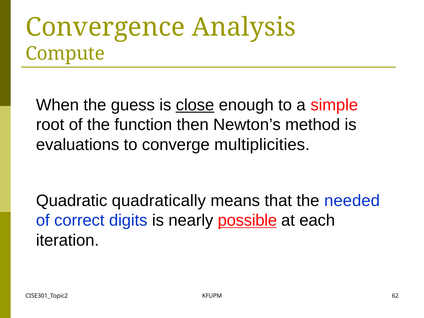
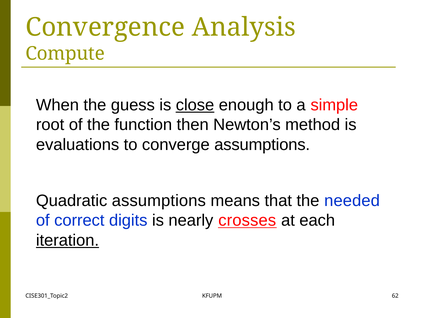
converge multiplicities: multiplicities -> assumptions
Quadratic quadratically: quadratically -> assumptions
possible: possible -> crosses
iteration underline: none -> present
